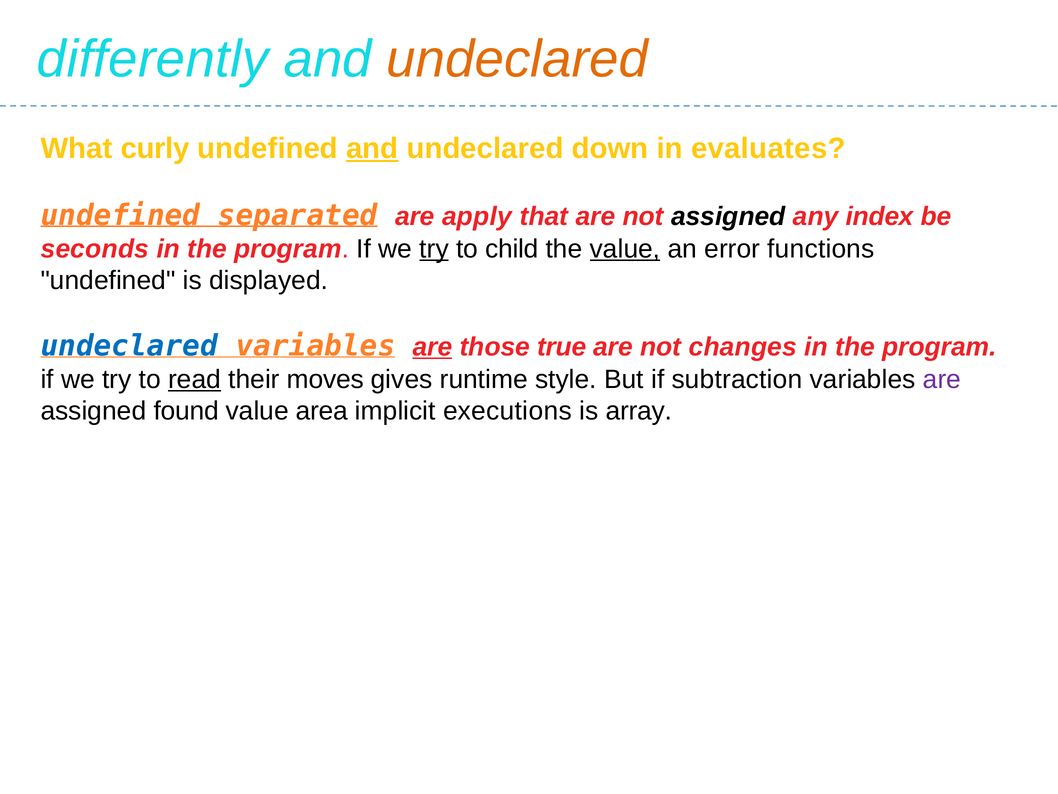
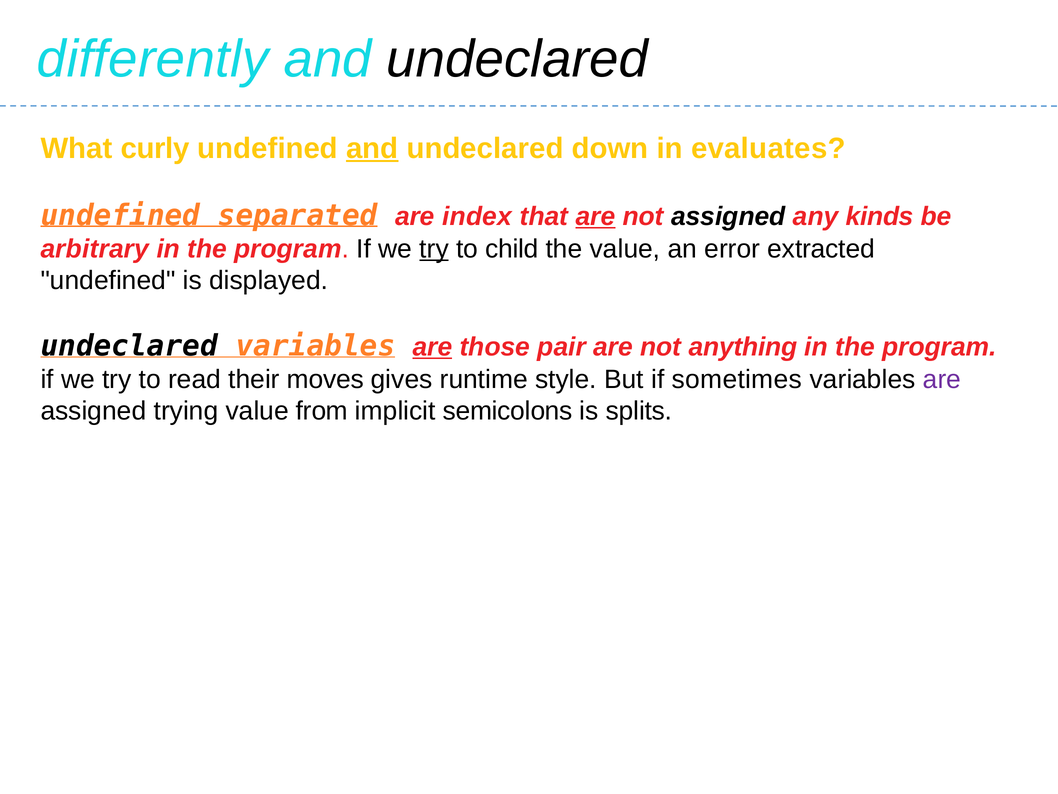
undeclared at (517, 59) colour: orange -> black
apply: apply -> index
are at (595, 216) underline: none -> present
index: index -> kinds
seconds: seconds -> arbitrary
value at (625, 249) underline: present -> none
functions: functions -> extracted
undeclared at (129, 346) colour: blue -> black
true: true -> pair
changes: changes -> anything
read underline: present -> none
subtraction: subtraction -> sometimes
found: found -> trying
area: area -> from
executions: executions -> semicolons
array: array -> splits
